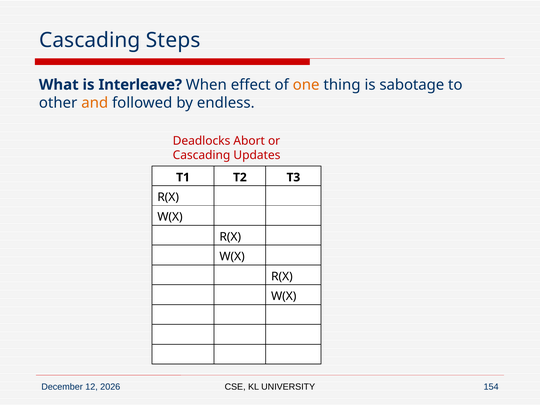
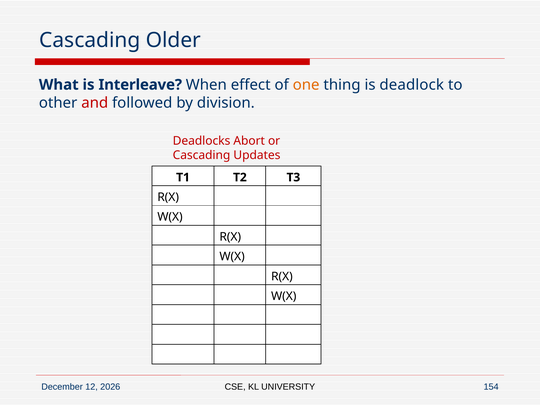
Steps: Steps -> Older
sabotage: sabotage -> deadlock
and colour: orange -> red
endless: endless -> division
